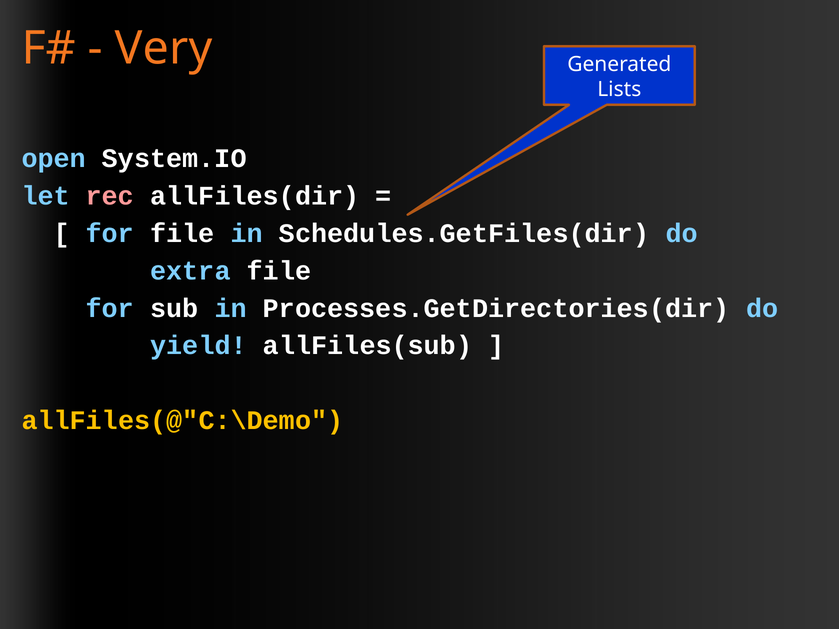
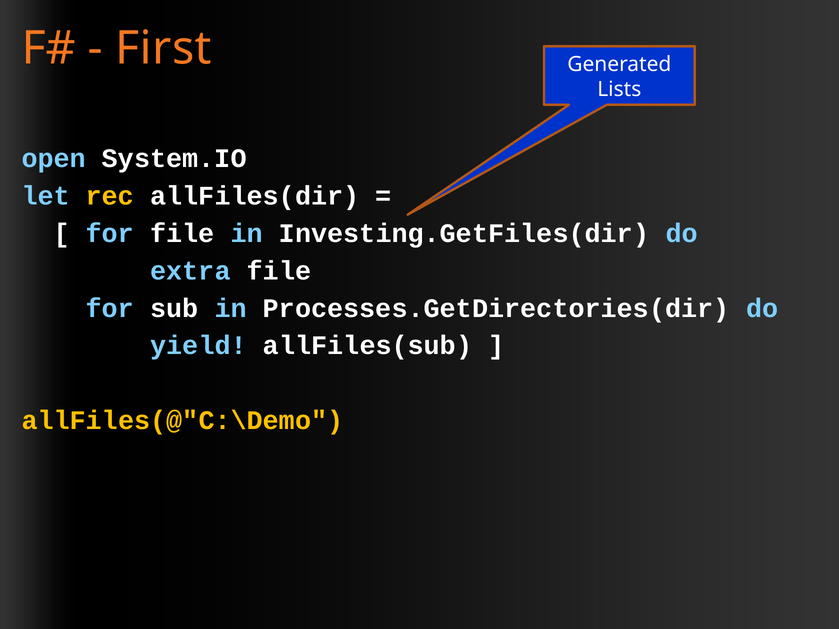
Very: Very -> First
rec colour: pink -> yellow
Schedules.GetFiles(dir: Schedules.GetFiles(dir -> Investing.GetFiles(dir
